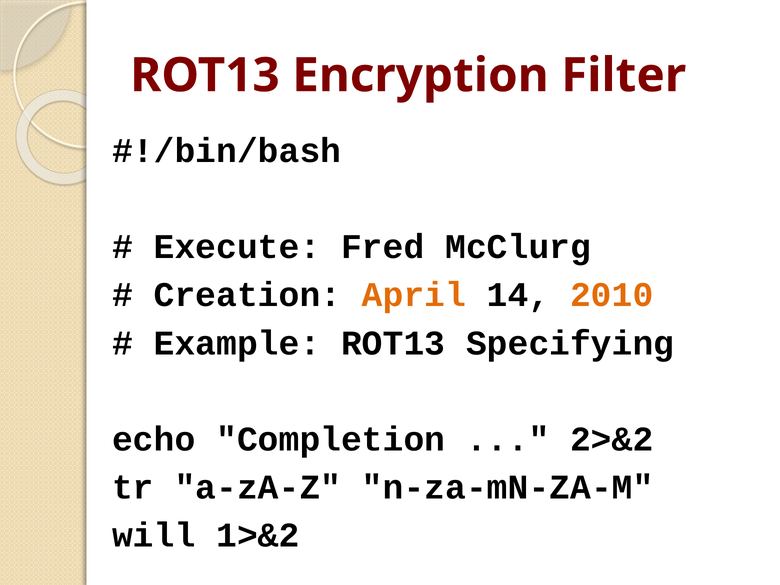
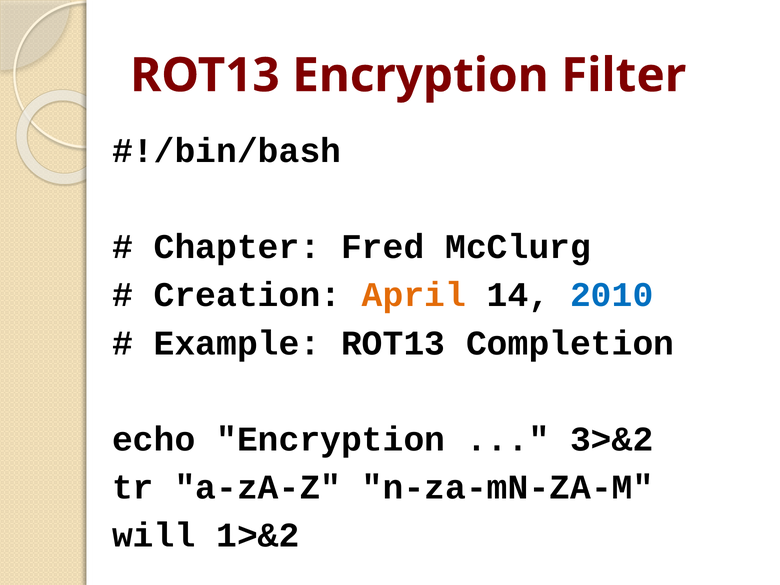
Execute: Execute -> Chapter
2010 colour: orange -> blue
Specifying: Specifying -> Completion
echo Completion: Completion -> Encryption
2>&2: 2>&2 -> 3>&2
